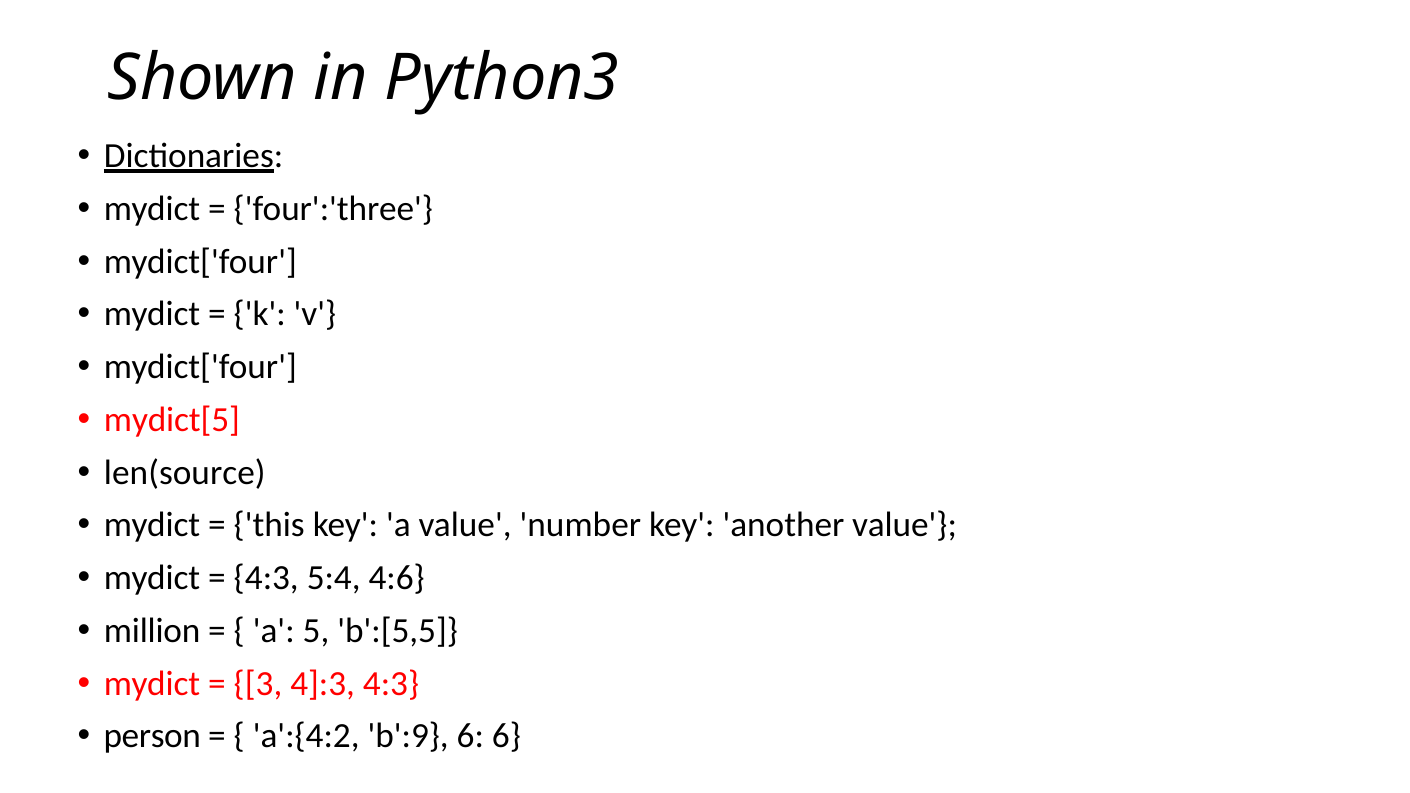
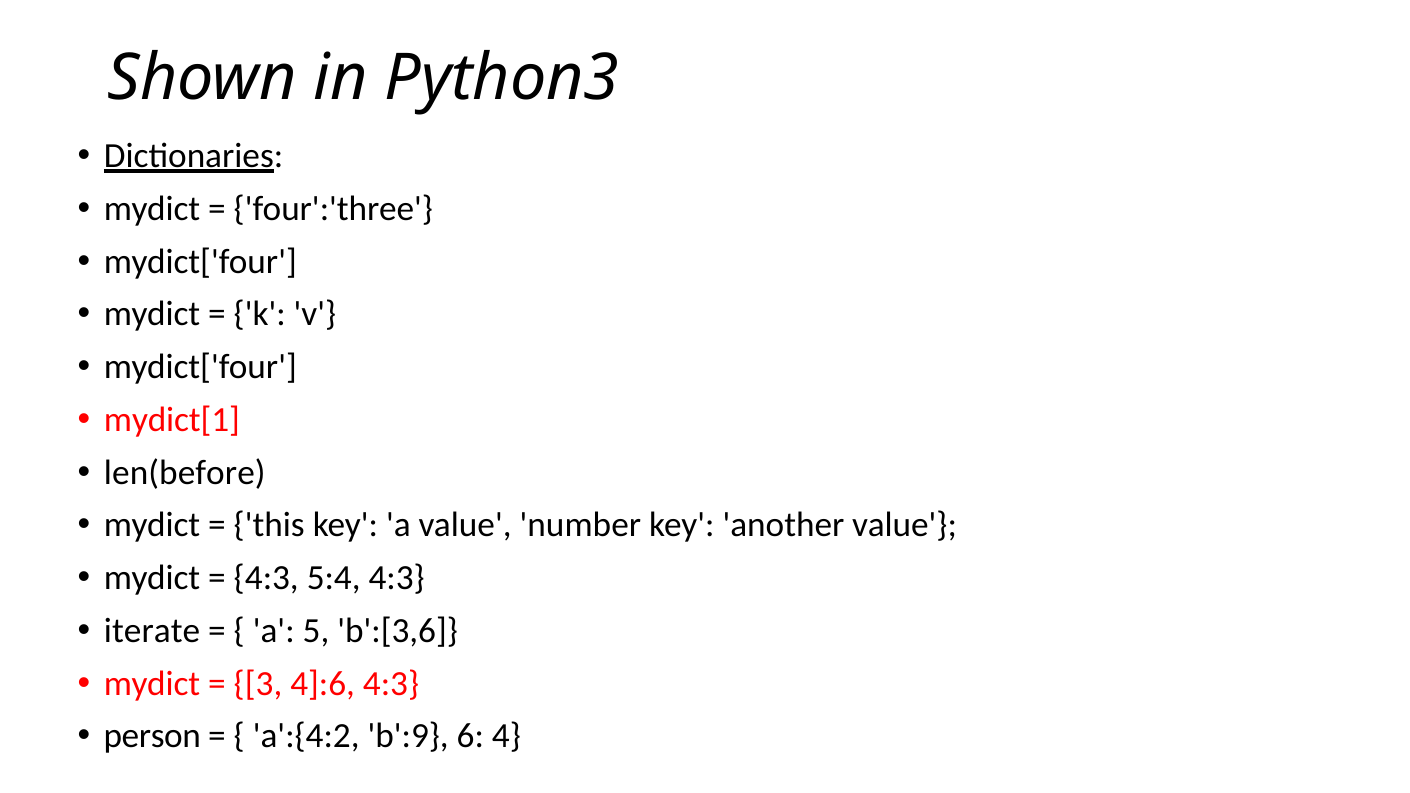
mydict[5: mydict[5 -> mydict[1
len(source: len(source -> len(before
5:4 4:6: 4:6 -> 4:3
million: million -> iterate
b':[5,5: b':[5,5 -> b':[3,6
4]:3: 4]:3 -> 4]:6
6 6: 6 -> 4
